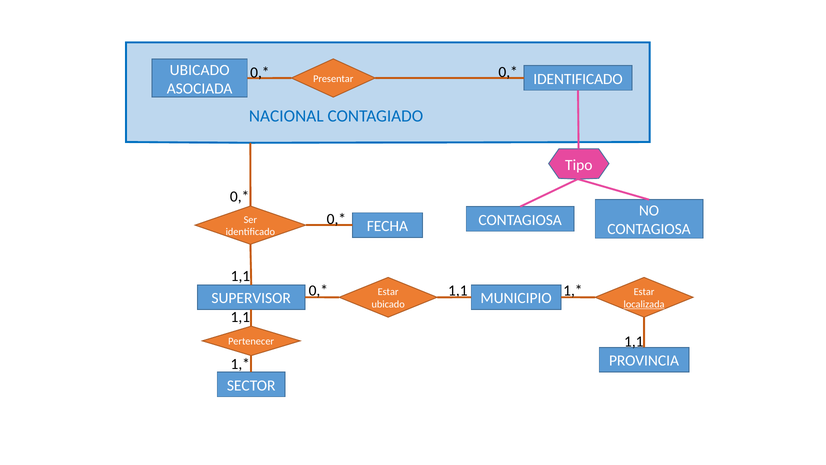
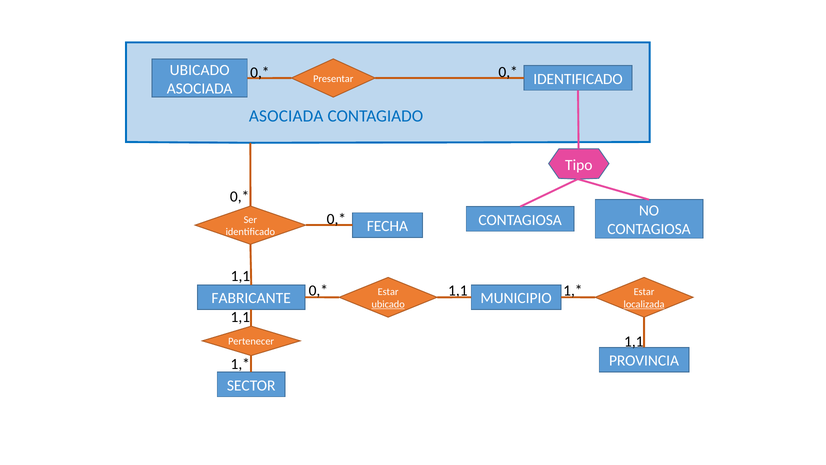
NACIONAL at (286, 116): NACIONAL -> ASOCIADA
SUPERVISOR: SUPERVISOR -> FABRICANTE
ubicado at (388, 304) underline: none -> present
